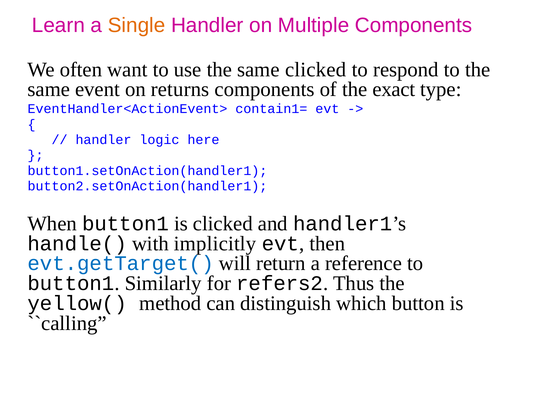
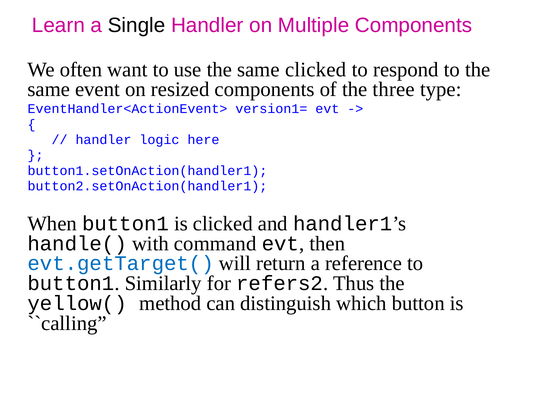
Single colour: orange -> black
returns: returns -> resized
exact: exact -> three
contain1=: contain1= -> version1=
implicitly: implicitly -> command
